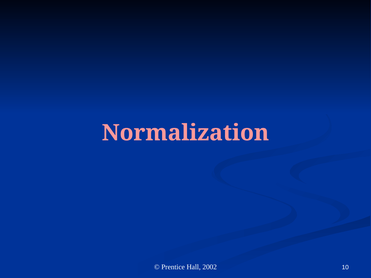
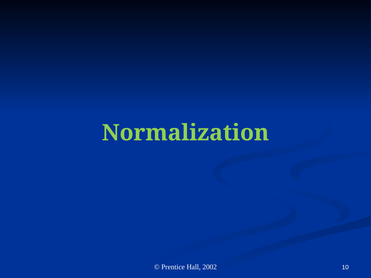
Normalization colour: pink -> light green
